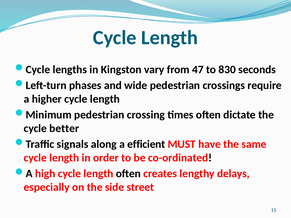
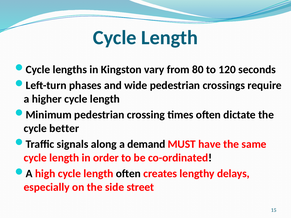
47: 47 -> 80
830: 830 -> 120
efficient: efficient -> demand
